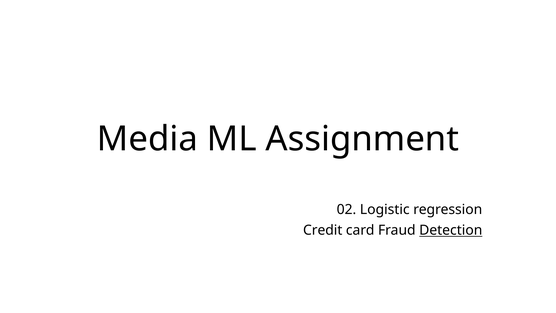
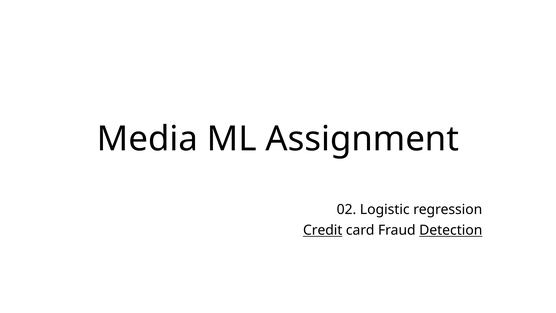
Credit underline: none -> present
